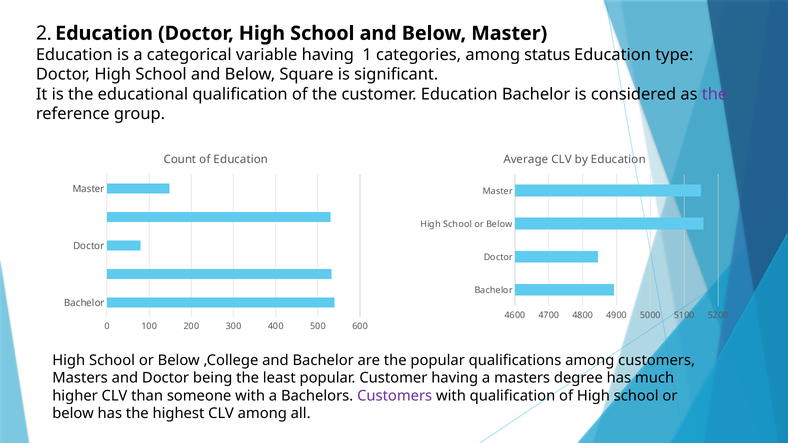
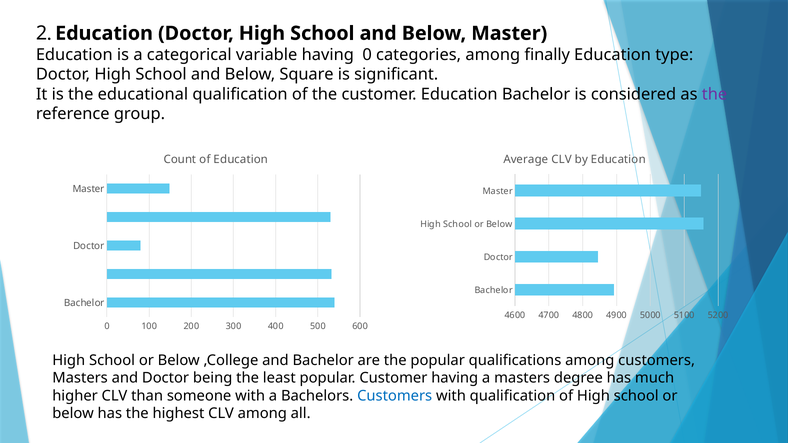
having 1: 1 -> 0
status: status -> finally
Customers at (395, 396) colour: purple -> blue
